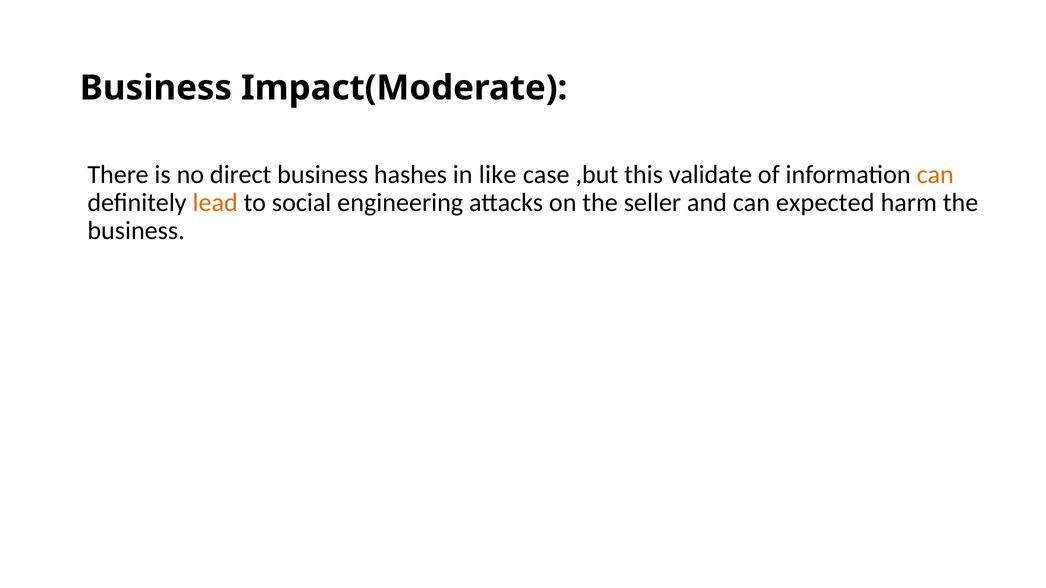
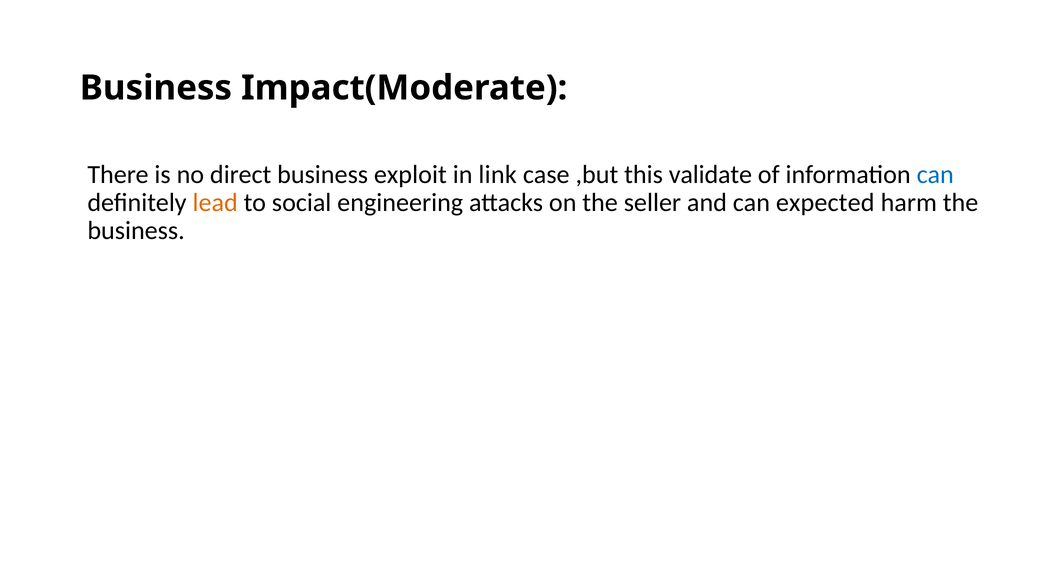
hashes: hashes -> exploit
like: like -> link
can at (935, 175) colour: orange -> blue
